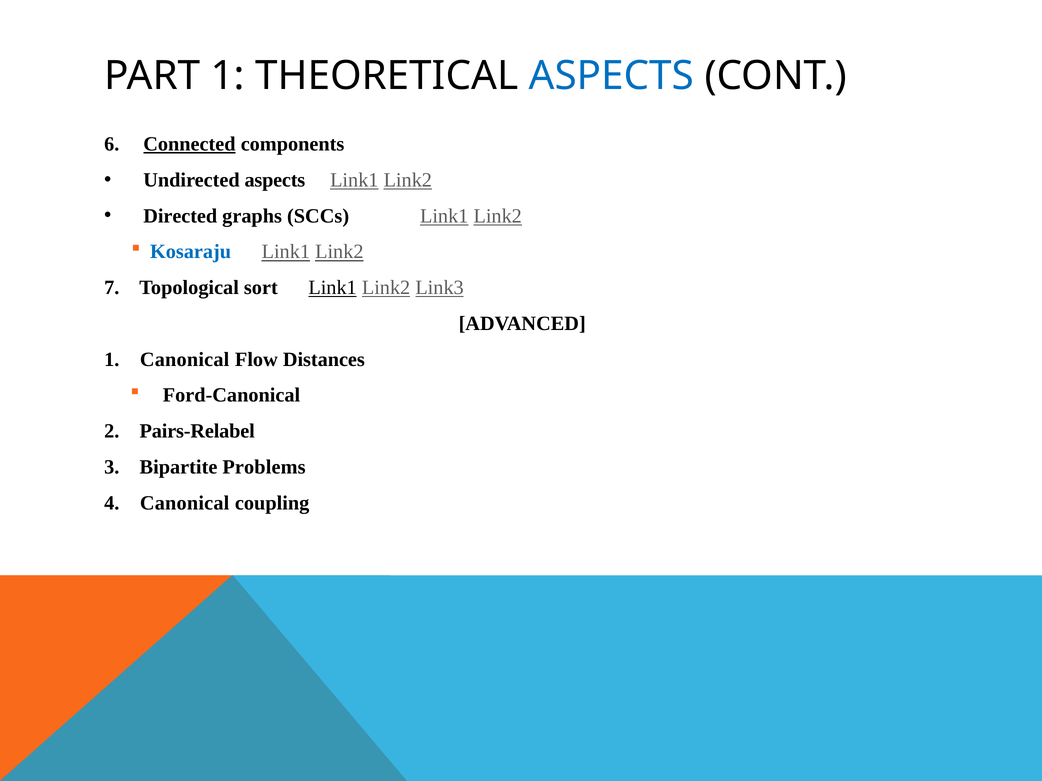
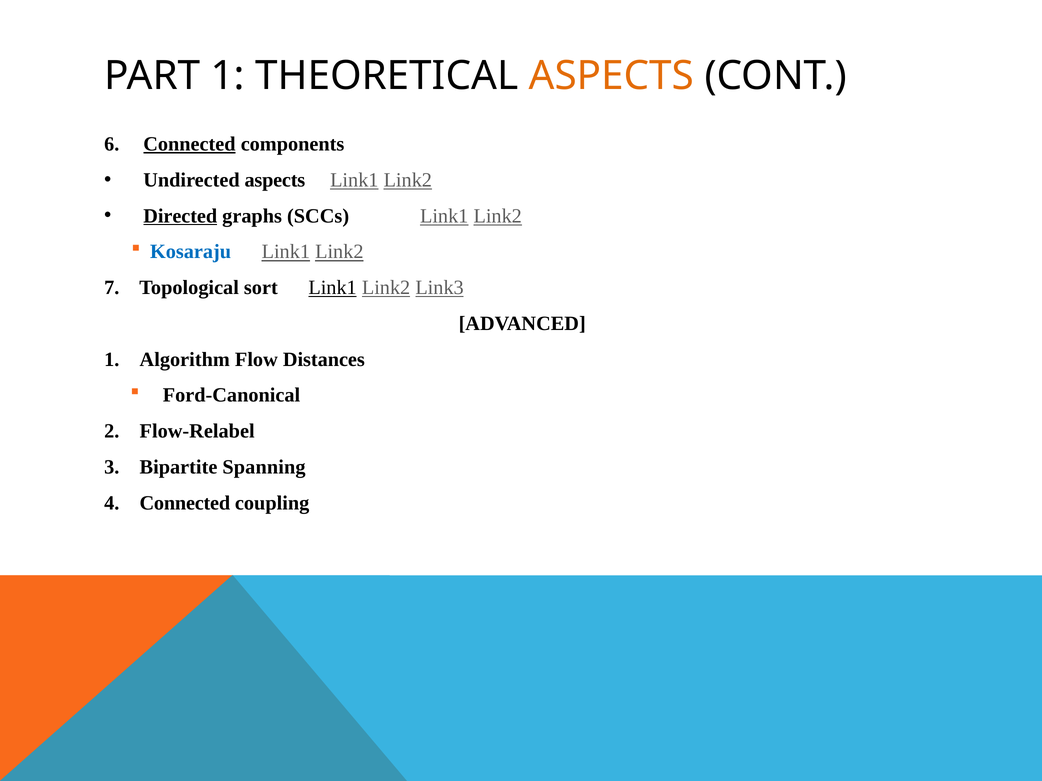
ASPECTS at (611, 76) colour: blue -> orange
Directed underline: none -> present
1 Canonical: Canonical -> Algorithm
Pairs-Relabel: Pairs-Relabel -> Flow-Relabel
Problems: Problems -> Spanning
4 Canonical: Canonical -> Connected
